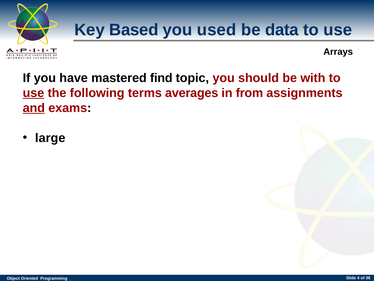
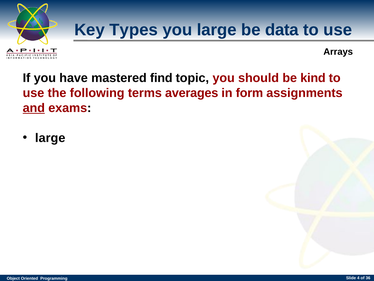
Based: Based -> Types
you used: used -> large
with: with -> kind
use at (33, 93) underline: present -> none
from: from -> form
